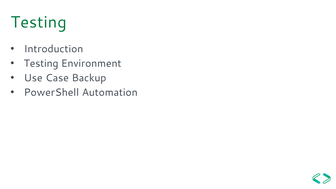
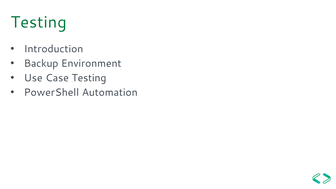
Testing at (41, 63): Testing -> Backup
Case Backup: Backup -> Testing
